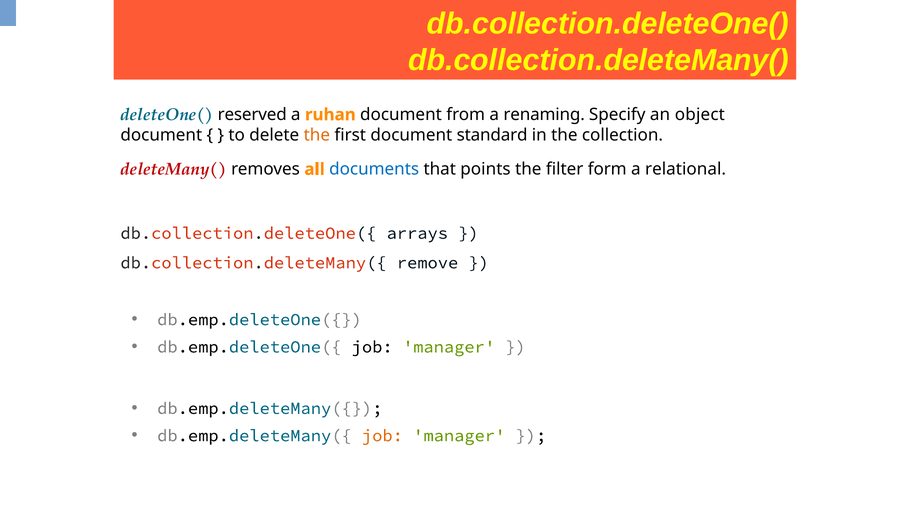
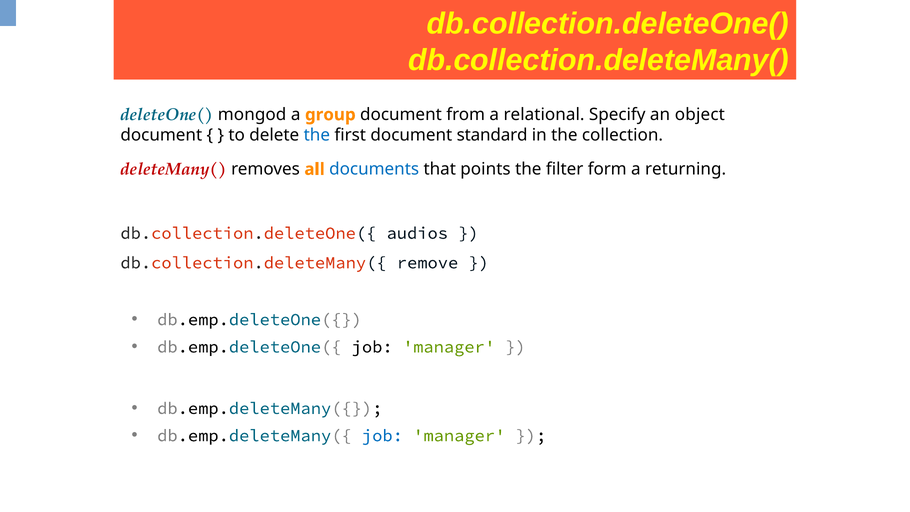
reserved: reserved -> mongod
ruhan: ruhan -> group
renaming: renaming -> relational
the at (317, 135) colour: orange -> blue
relational: relational -> returning
arrays: arrays -> audios
job at (382, 435) colour: orange -> blue
